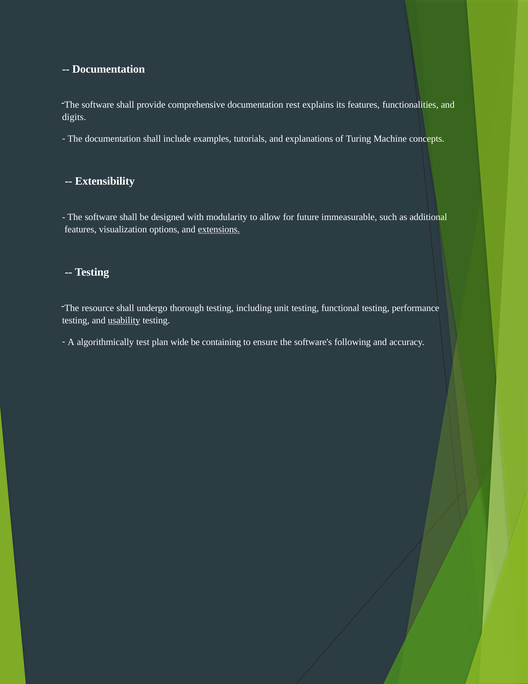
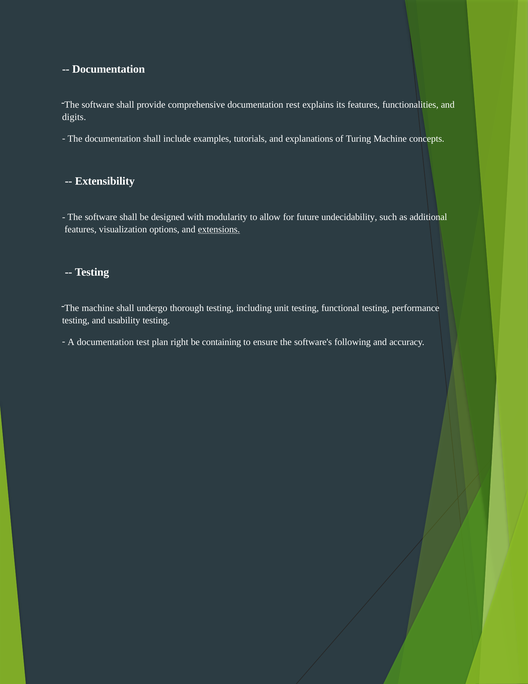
immeasurable: immeasurable -> undecidability
The resource: resource -> machine
usability underline: present -> none
A algorithmically: algorithmically -> documentation
wide: wide -> right
